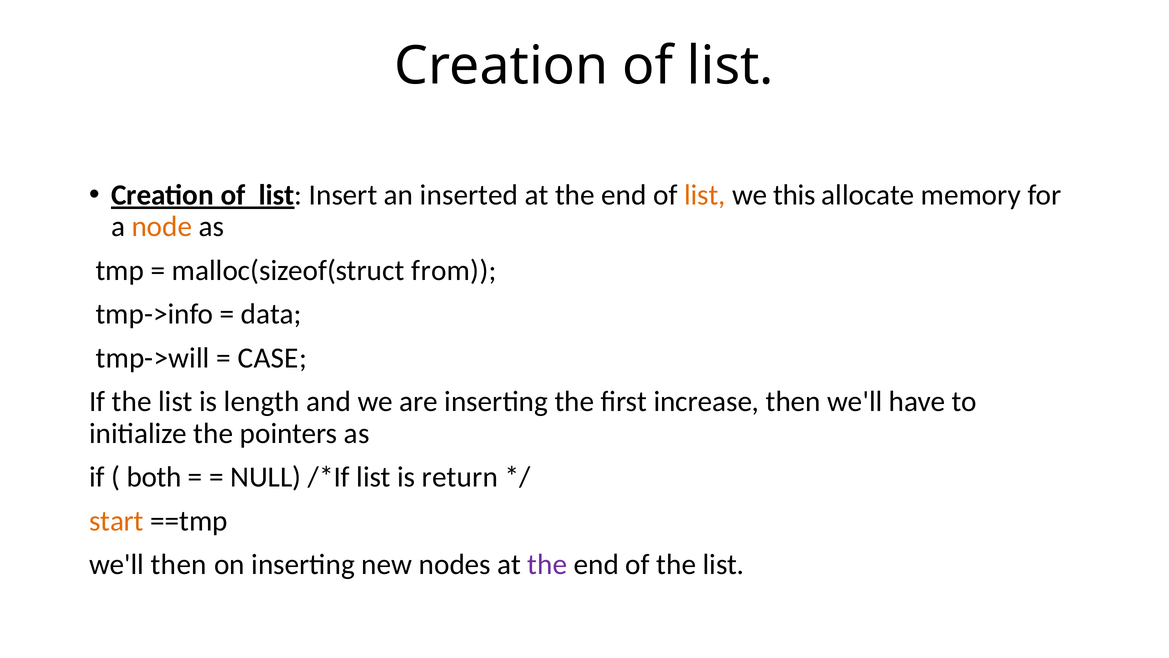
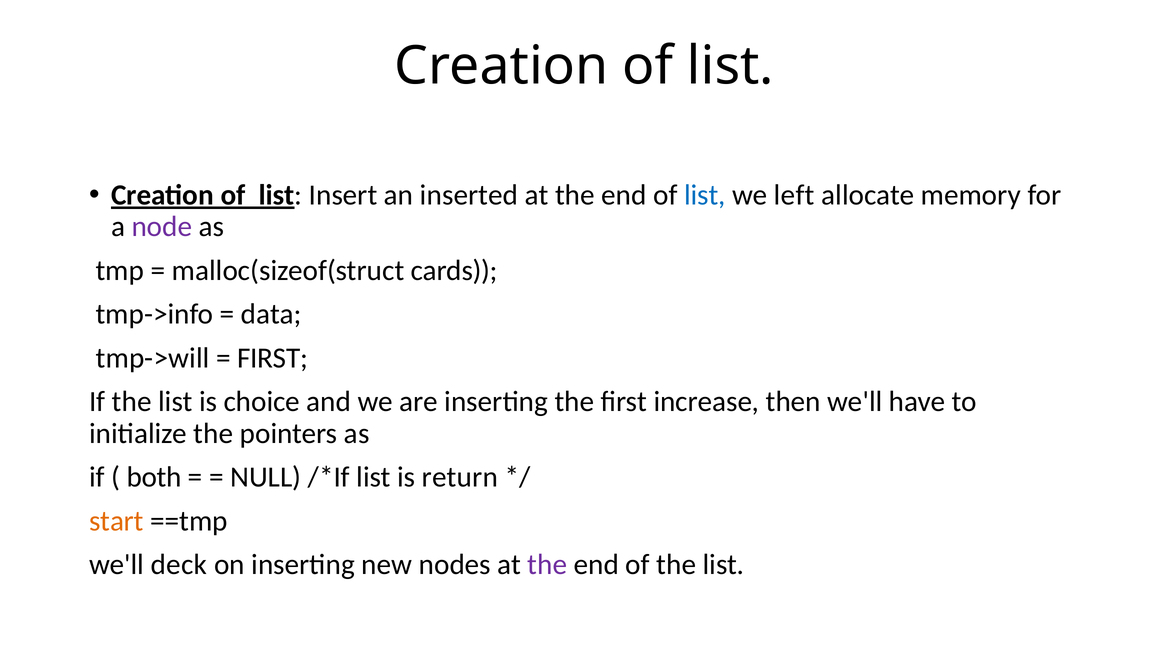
list at (705, 195) colour: orange -> blue
this: this -> left
node colour: orange -> purple
from: from -> cards
CASE at (272, 358): CASE -> FIRST
length: length -> choice
we'll then: then -> deck
